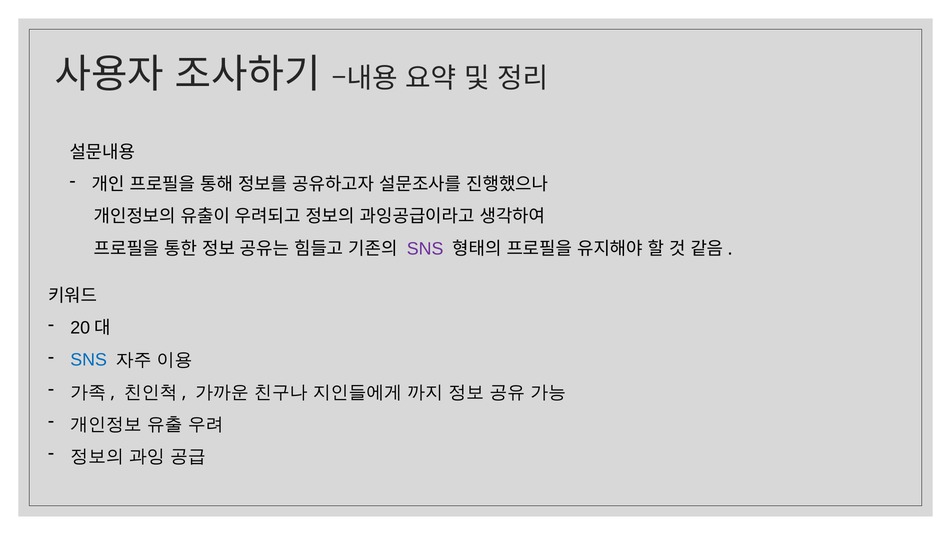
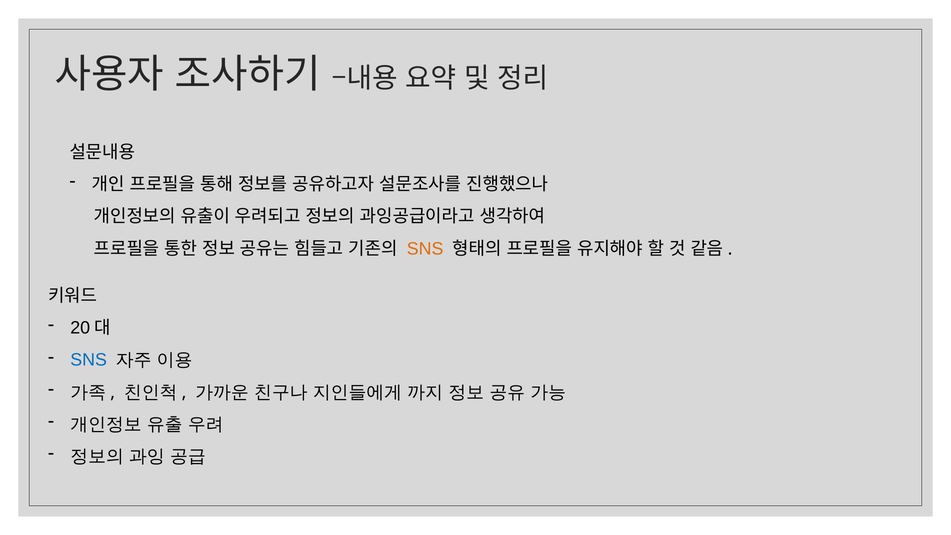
SNS at (425, 249) colour: purple -> orange
